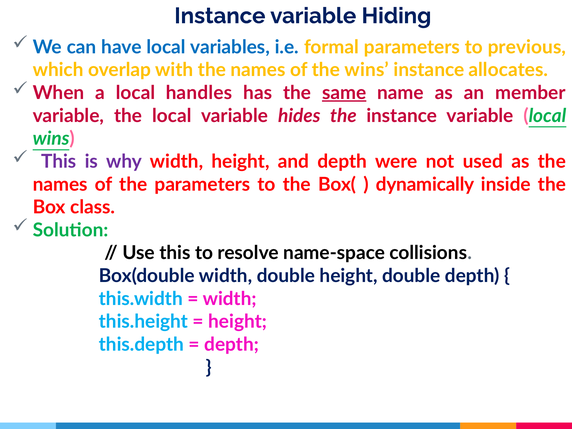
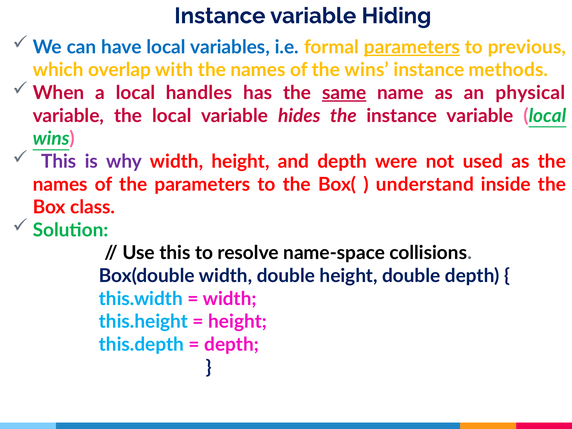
parameters at (412, 47) underline: none -> present
allocates: allocates -> methods
member: member -> physical
dynamically: dynamically -> understand
